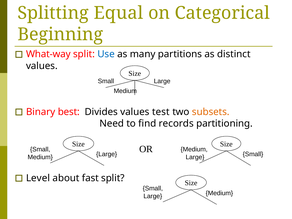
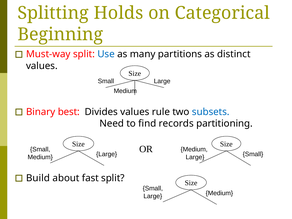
Equal: Equal -> Holds
What-way: What-way -> Must-way
test: test -> rule
subsets colour: orange -> blue
Level: Level -> Build
